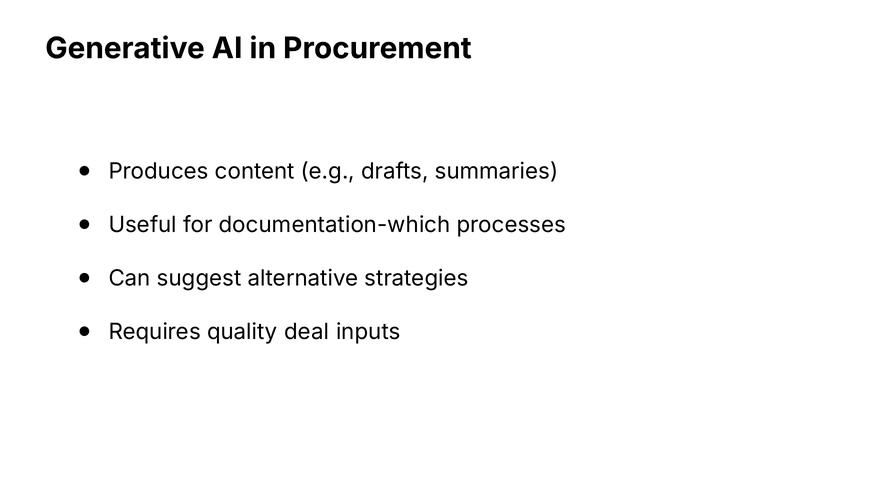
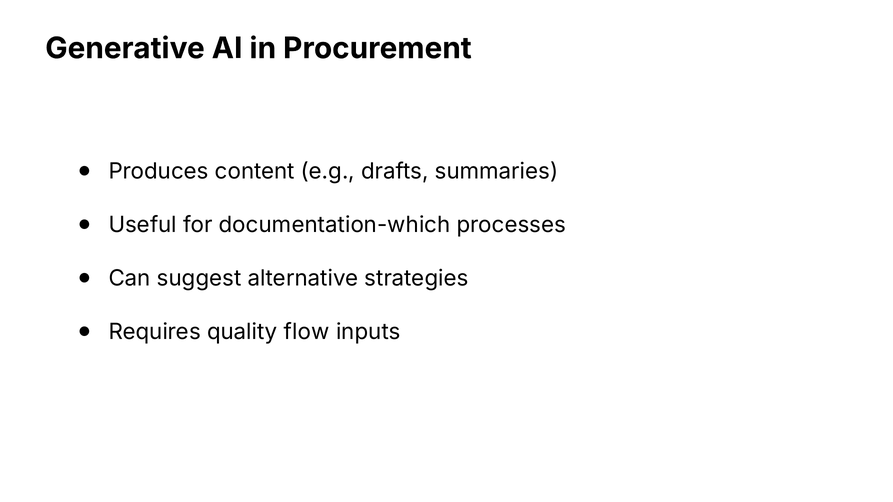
deal: deal -> flow
